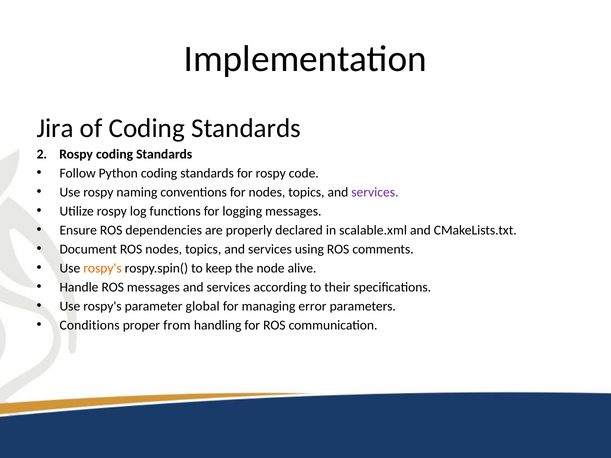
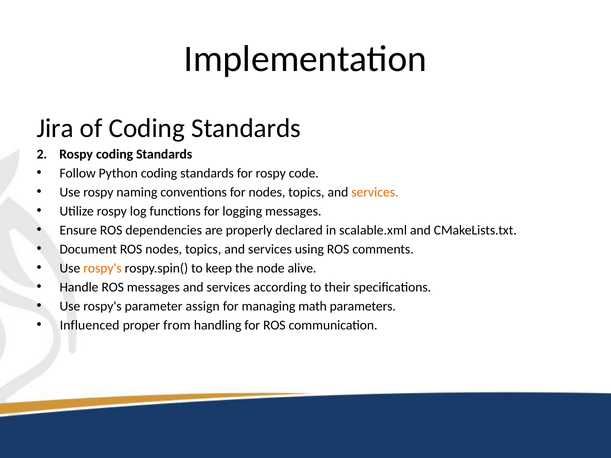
services at (375, 192) colour: purple -> orange
global: global -> assign
error: error -> math
Conditions: Conditions -> Influenced
